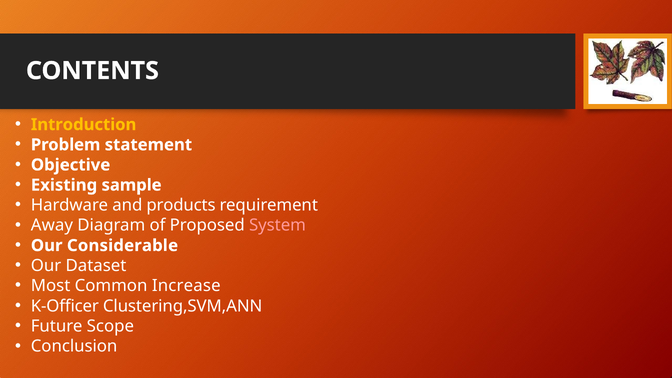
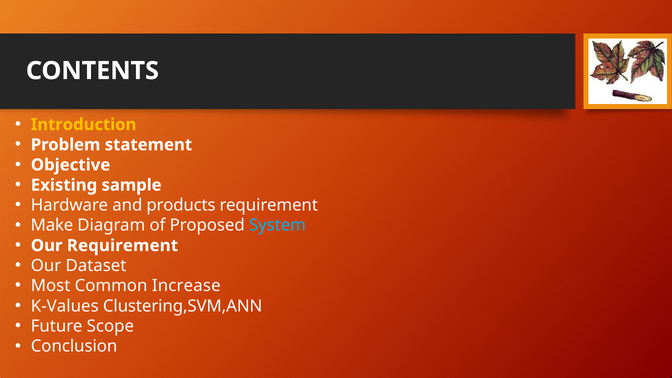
Away: Away -> Make
System colour: pink -> light blue
Our Considerable: Considerable -> Requirement
K-Officer: K-Officer -> K-Values
